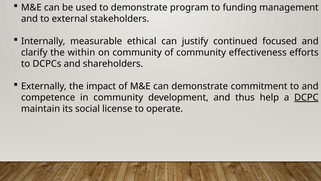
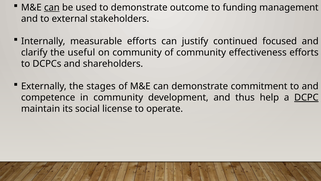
can at (52, 7) underline: none -> present
program: program -> outcome
measurable ethical: ethical -> efforts
within: within -> useful
impact: impact -> stages
